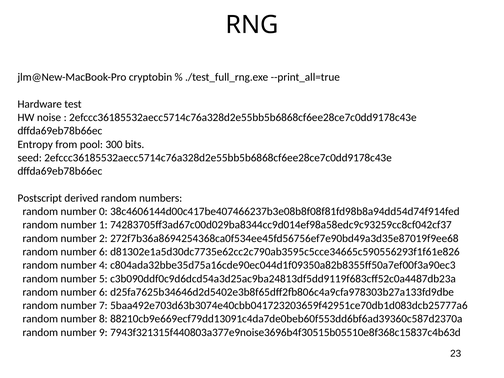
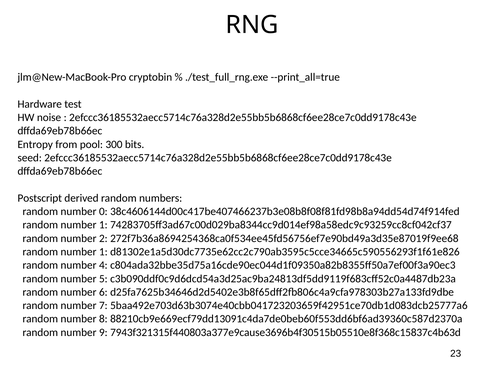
6 at (103, 252): 6 -> 1
7943f321315f440803a377e9noise3696b4f30515b05510e8f368c15837c4b63d: 7943f321315f440803a377e9noise3696b4f30515b05510e8f368c15837c4b63d -> 7943f321315f440803a377e9cause3696b4f30515b05510e8f368c15837c4b63d
